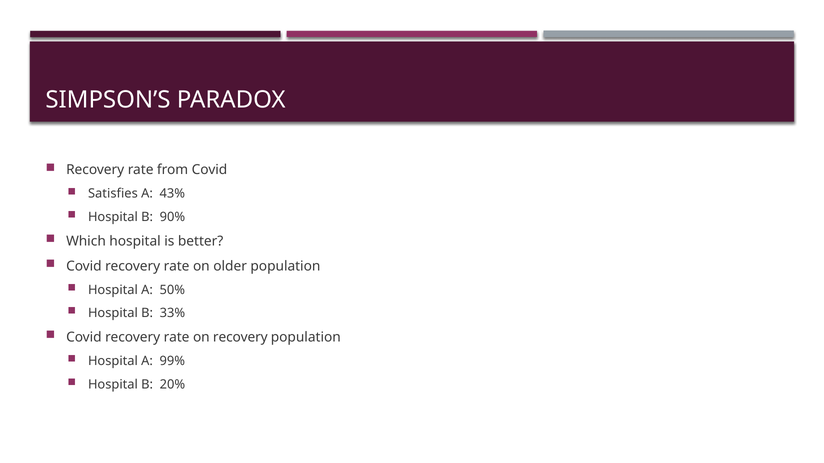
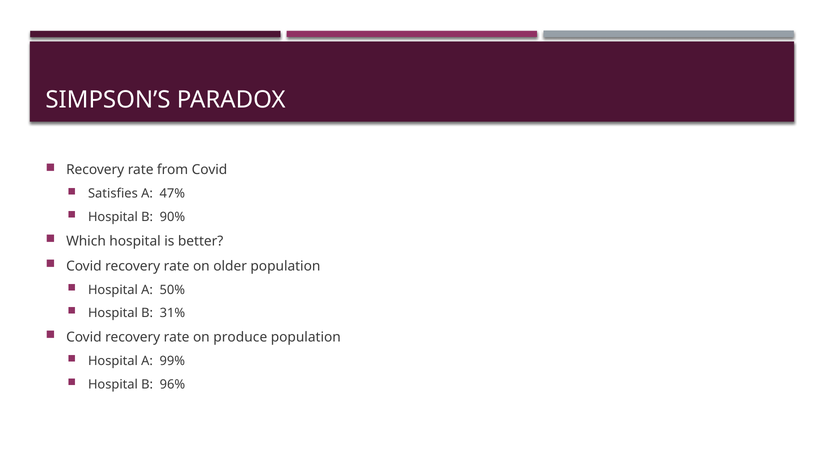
43%: 43% -> 47%
33%: 33% -> 31%
on recovery: recovery -> produce
20%: 20% -> 96%
